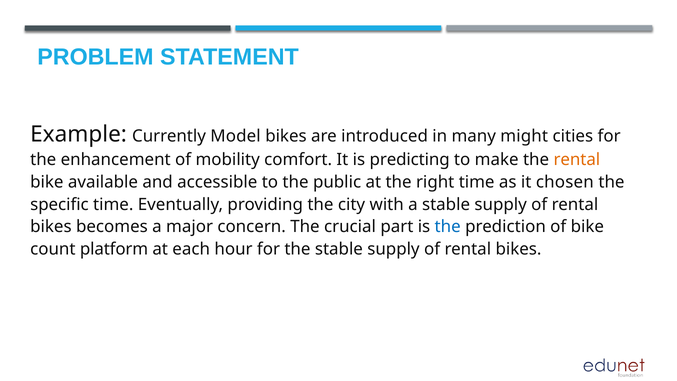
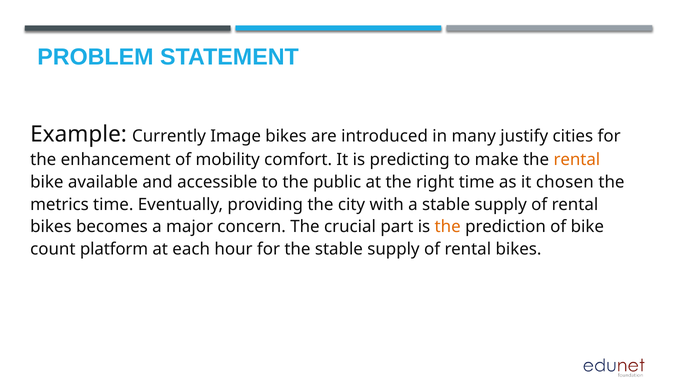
Model: Model -> Image
might: might -> justify
specific: specific -> metrics
the at (448, 227) colour: blue -> orange
